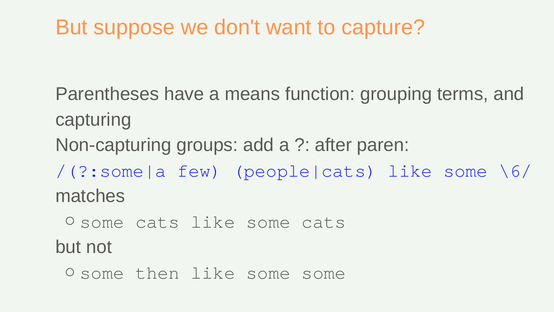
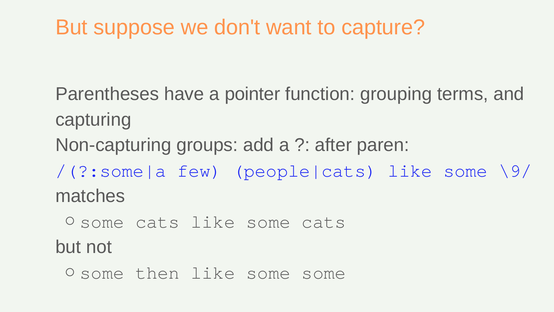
means: means -> pointer
\6/: \6/ -> \9/
